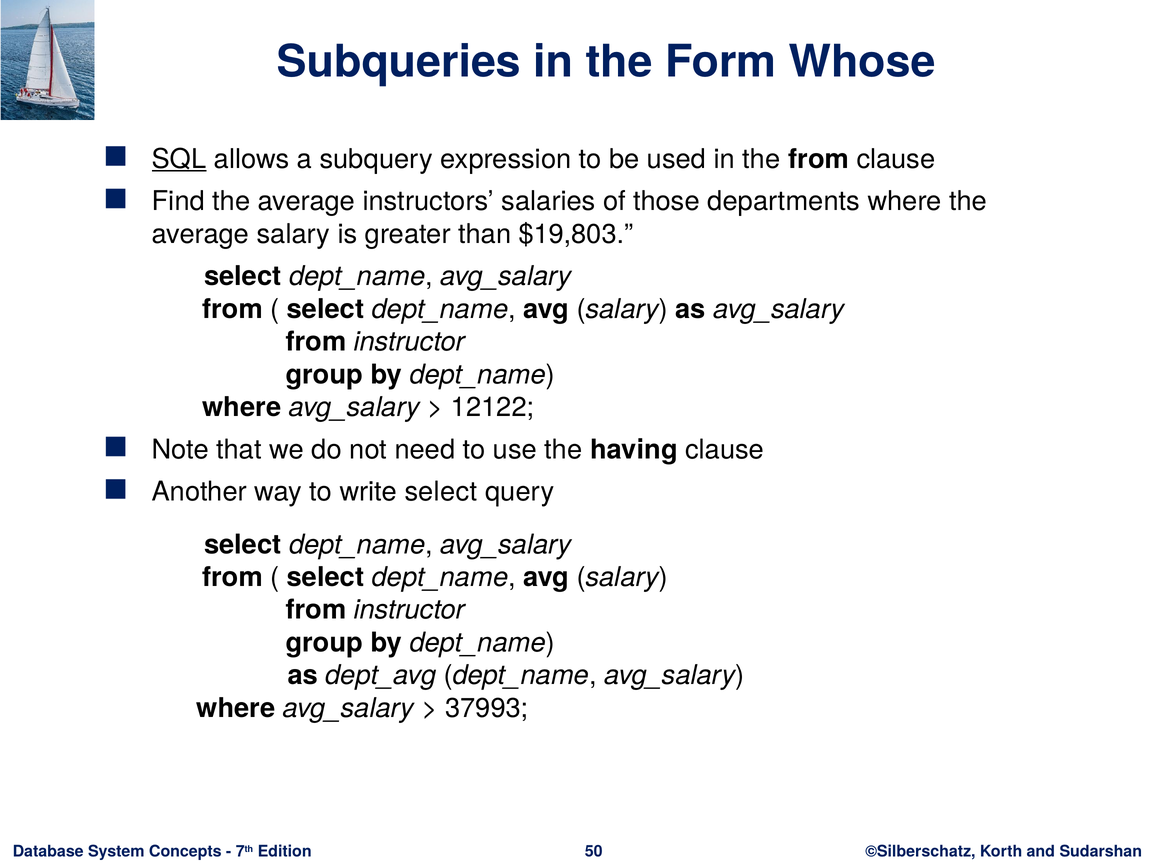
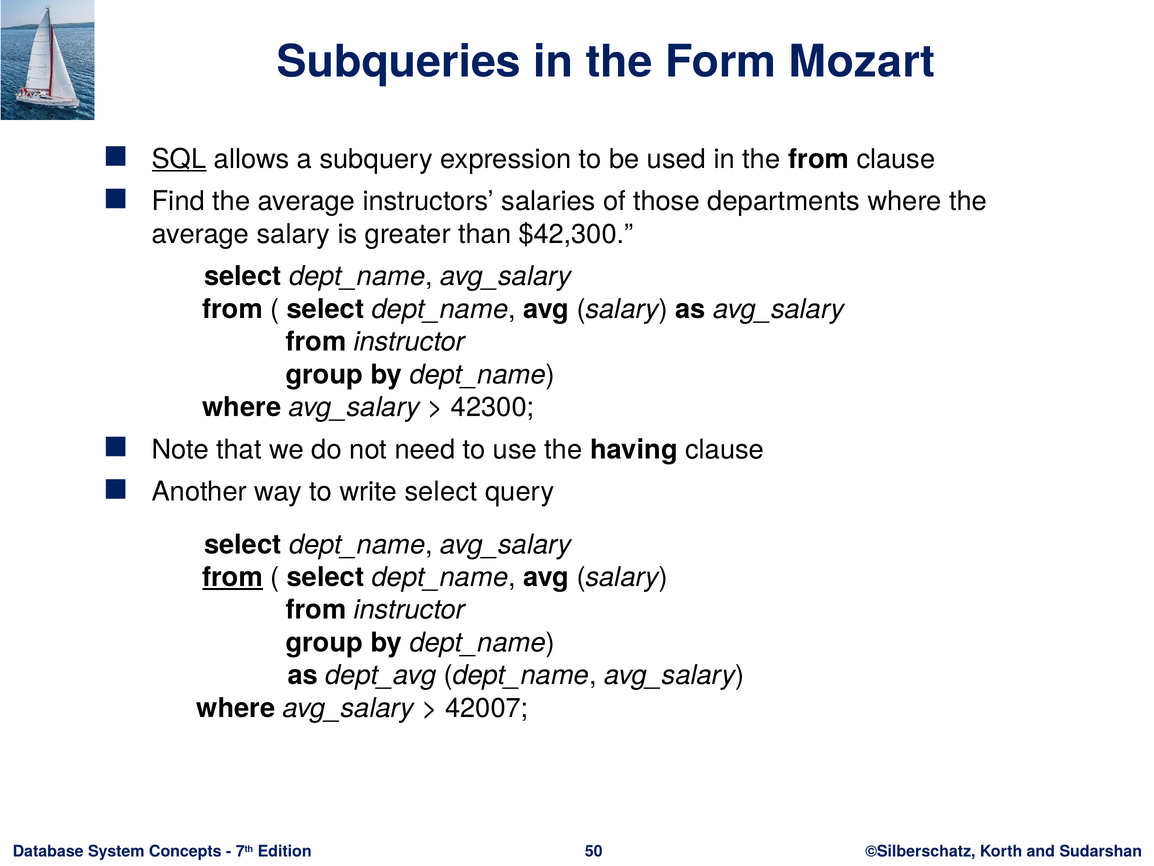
Whose: Whose -> Mozart
$19,803: $19,803 -> $42,300
12122: 12122 -> 42300
from at (233, 577) underline: none -> present
37993: 37993 -> 42007
